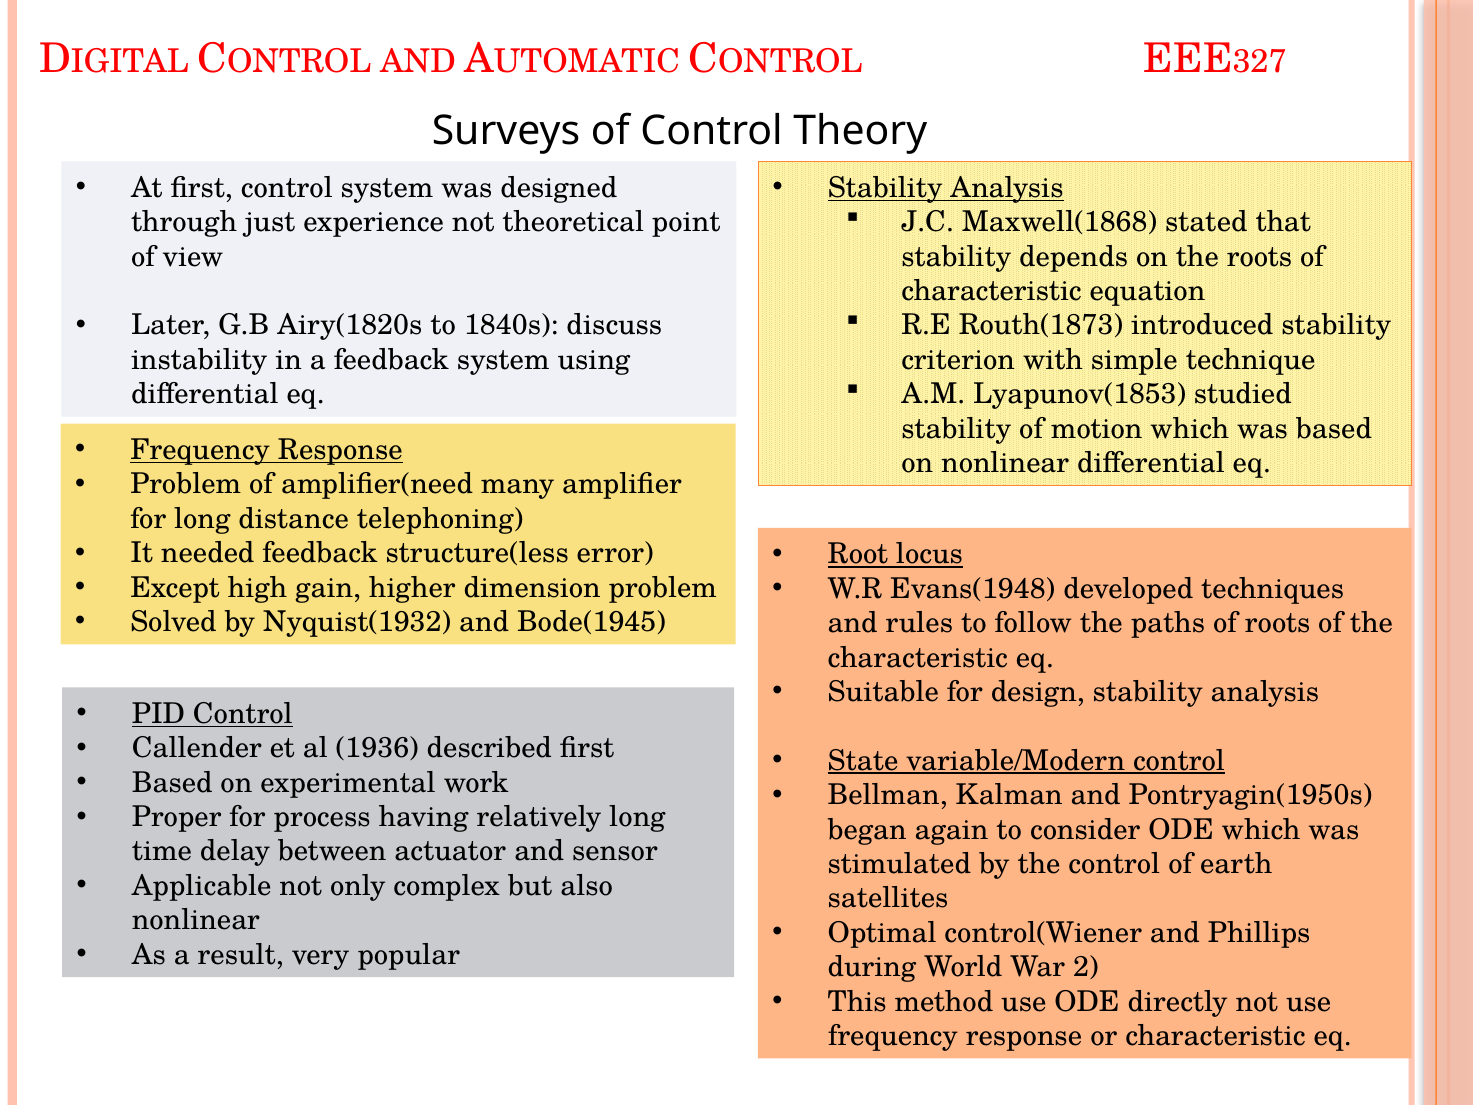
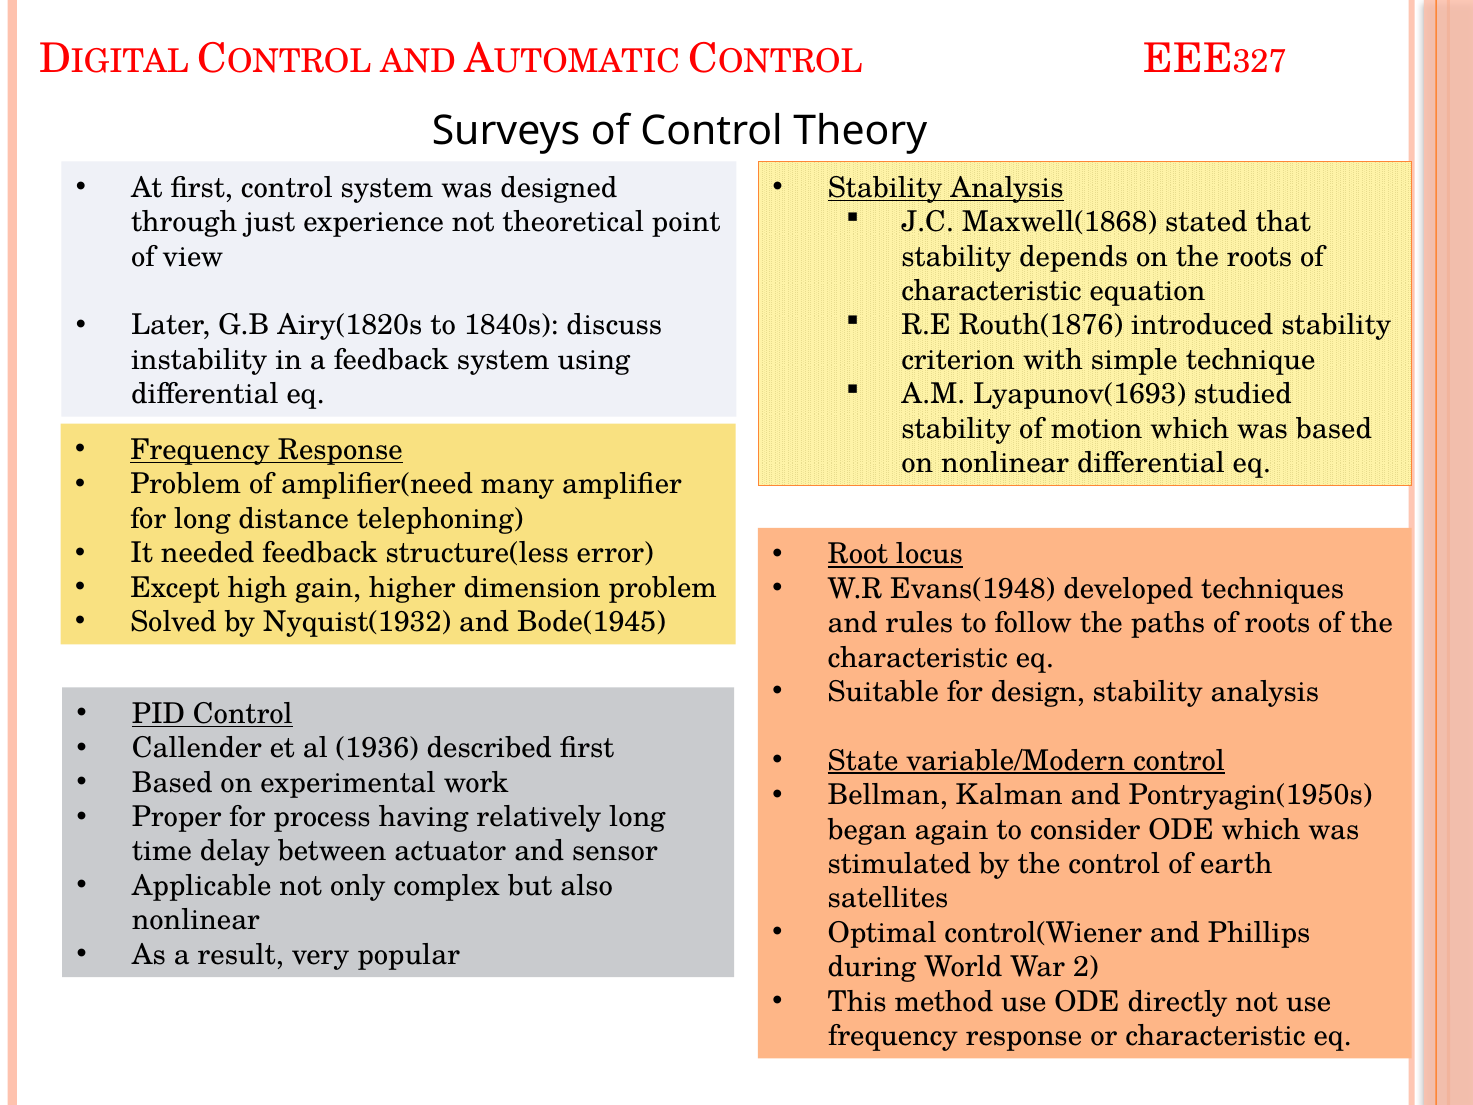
Routh(1873: Routh(1873 -> Routh(1876
Lyapunov(1853: Lyapunov(1853 -> Lyapunov(1693
